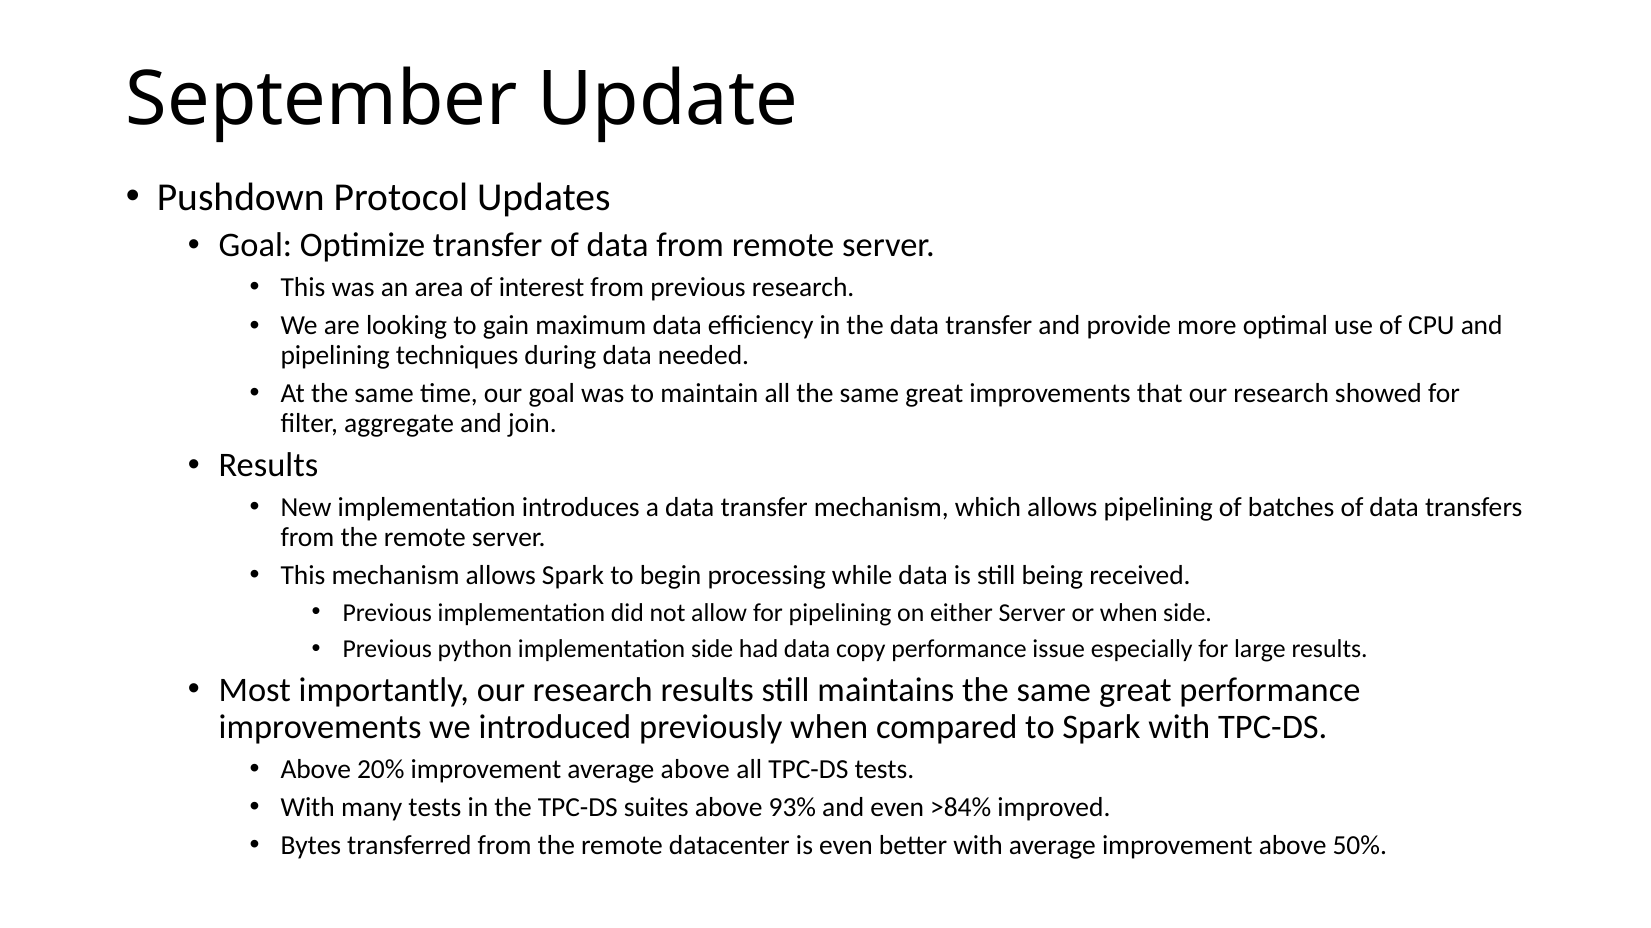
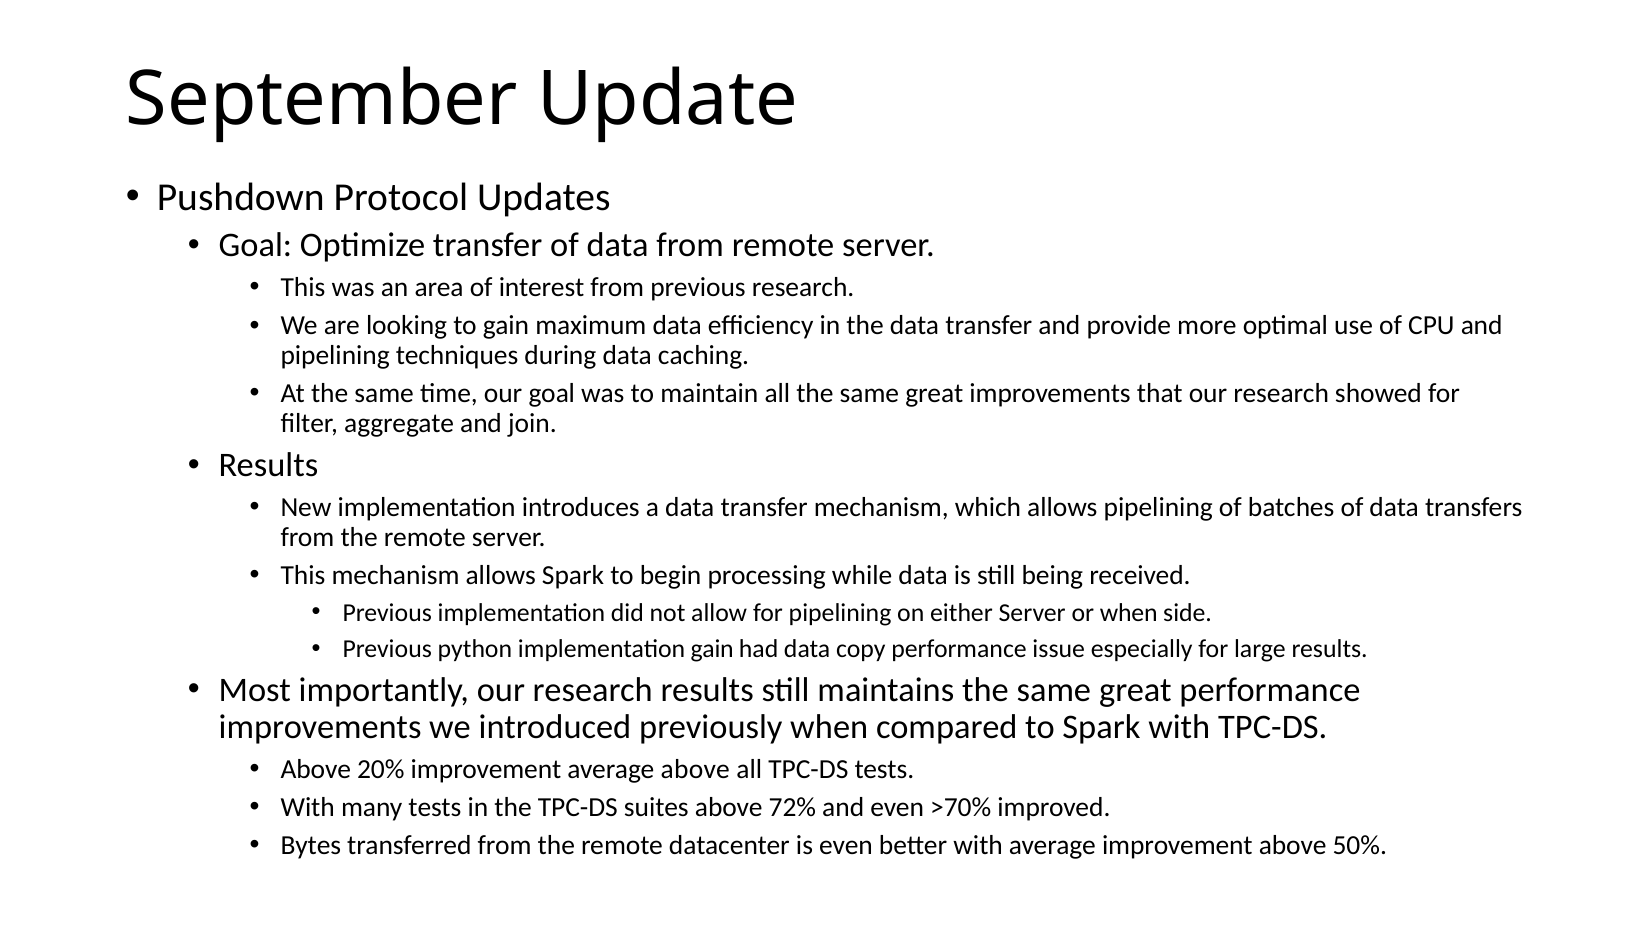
needed: needed -> caching
implementation side: side -> gain
93%: 93% -> 72%
>84%: >84% -> >70%
